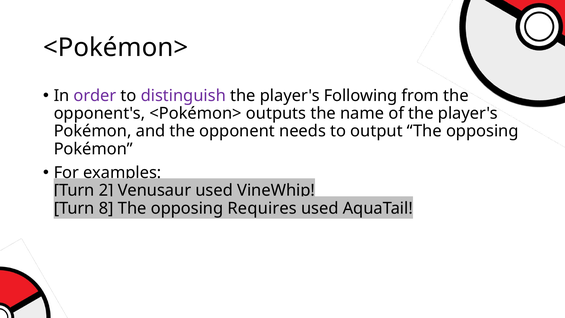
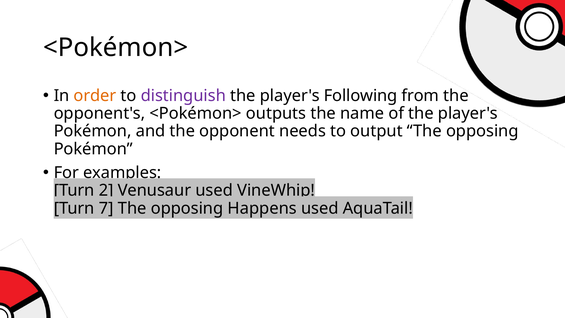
order colour: purple -> orange
8: 8 -> 7
Requires: Requires -> Happens
